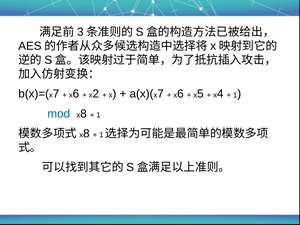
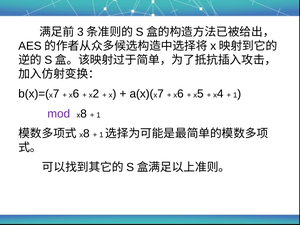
mod colour: blue -> purple
